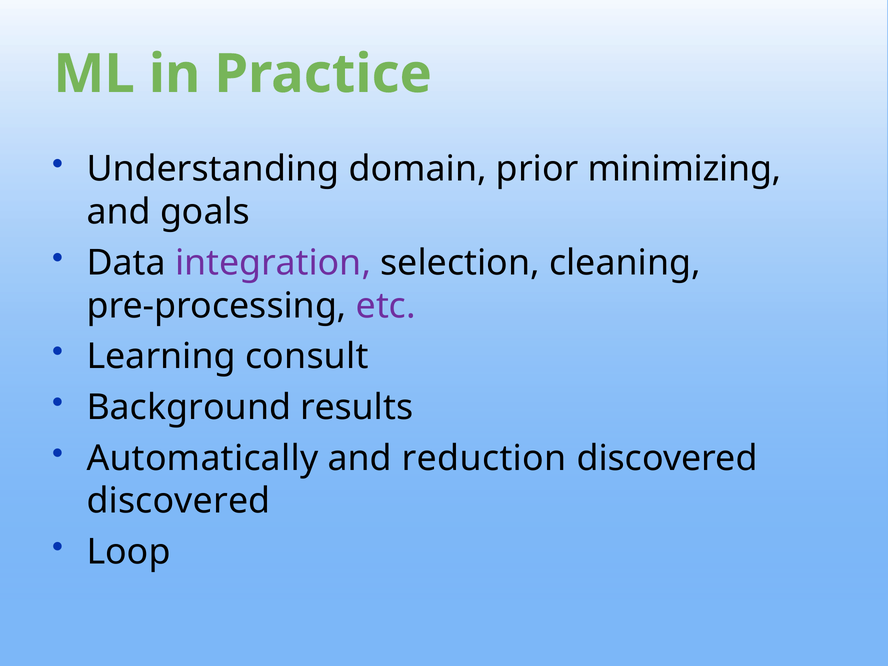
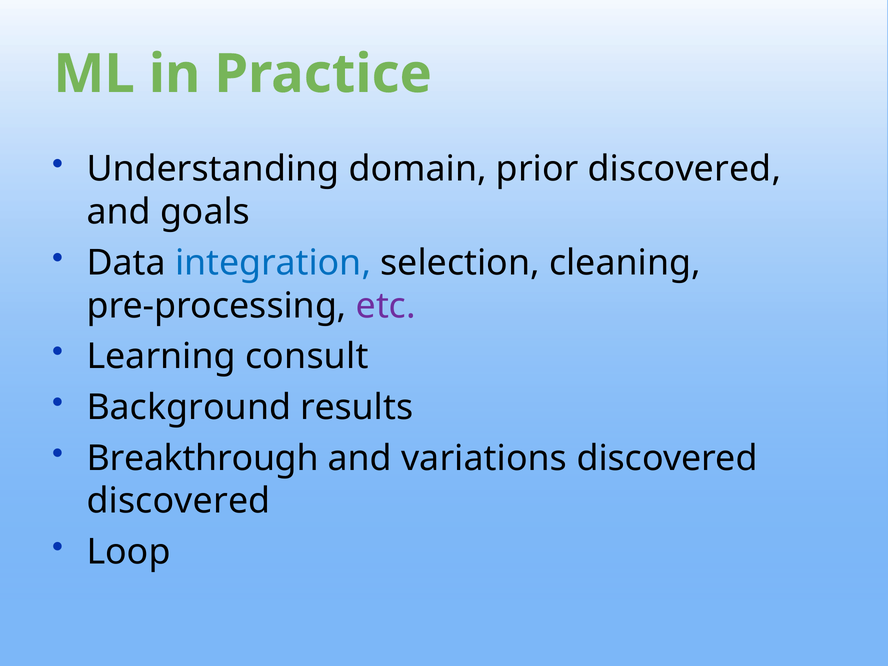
prior minimizing: minimizing -> discovered
integration colour: purple -> blue
Automatically: Automatically -> Breakthrough
reduction: reduction -> variations
